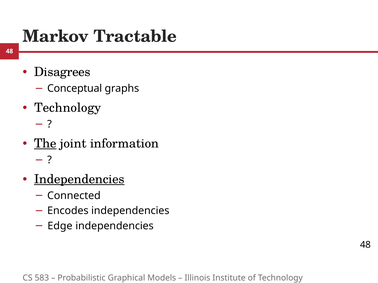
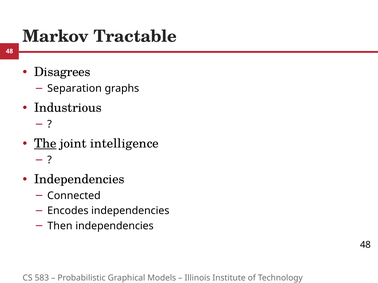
Conceptual: Conceptual -> Separation
Technology at (68, 108): Technology -> Industrious
information: information -> intelligence
Independencies at (79, 180) underline: present -> none
Edge: Edge -> Then
